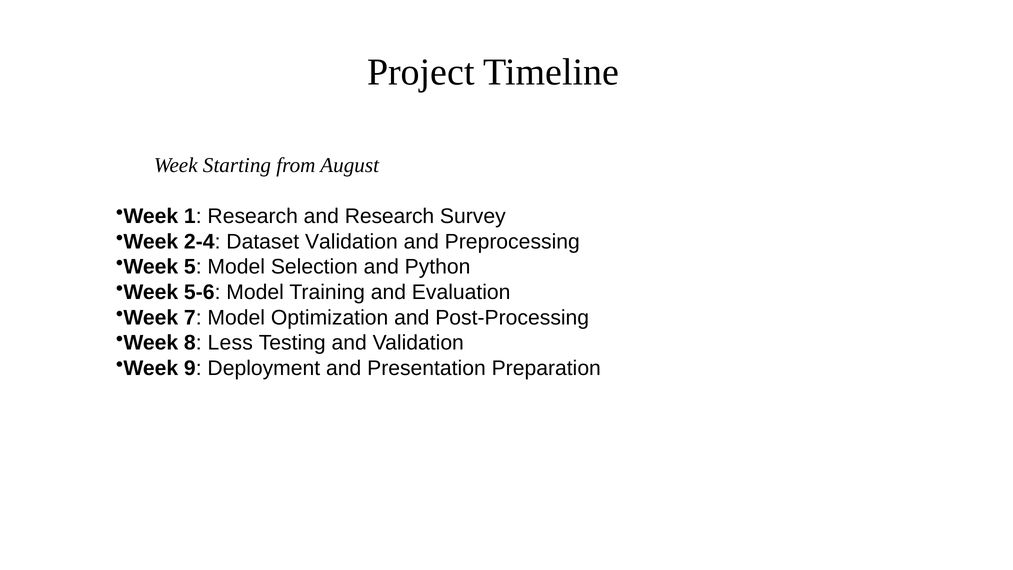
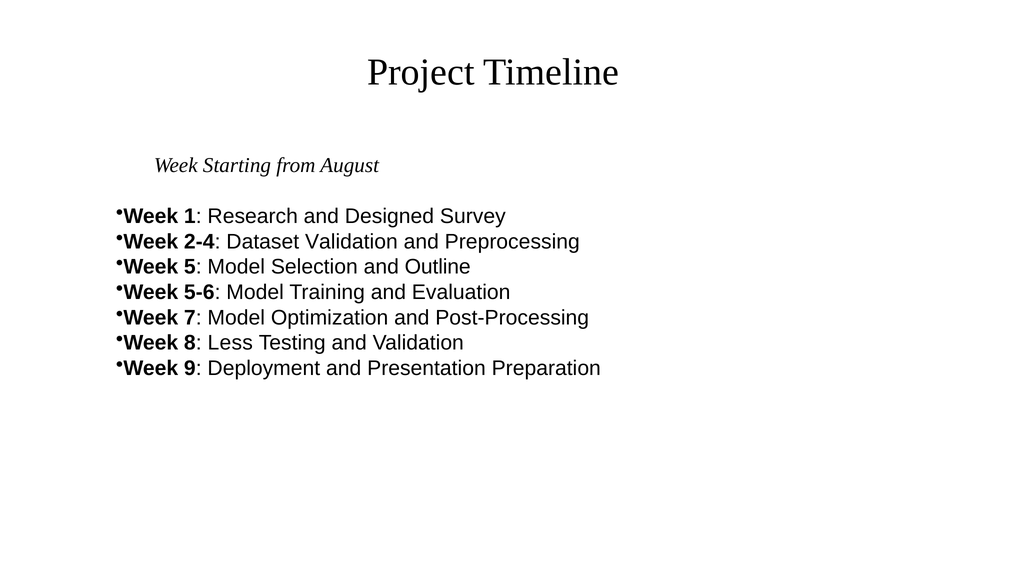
and Research: Research -> Designed
Python: Python -> Outline
